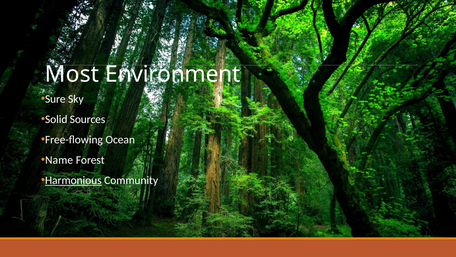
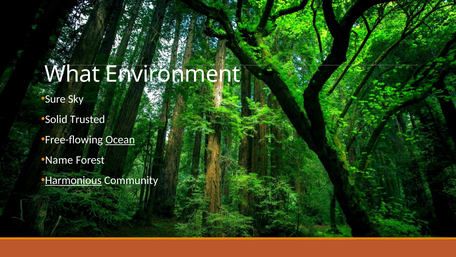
Most: Most -> What
Sources: Sources -> Trusted
Ocean underline: none -> present
